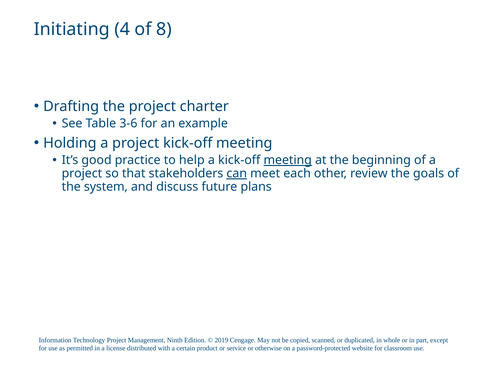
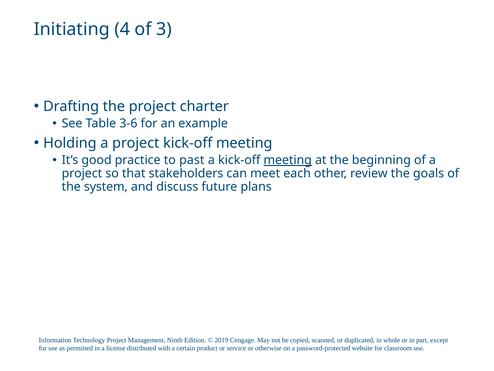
8: 8 -> 3
help: help -> past
can underline: present -> none
